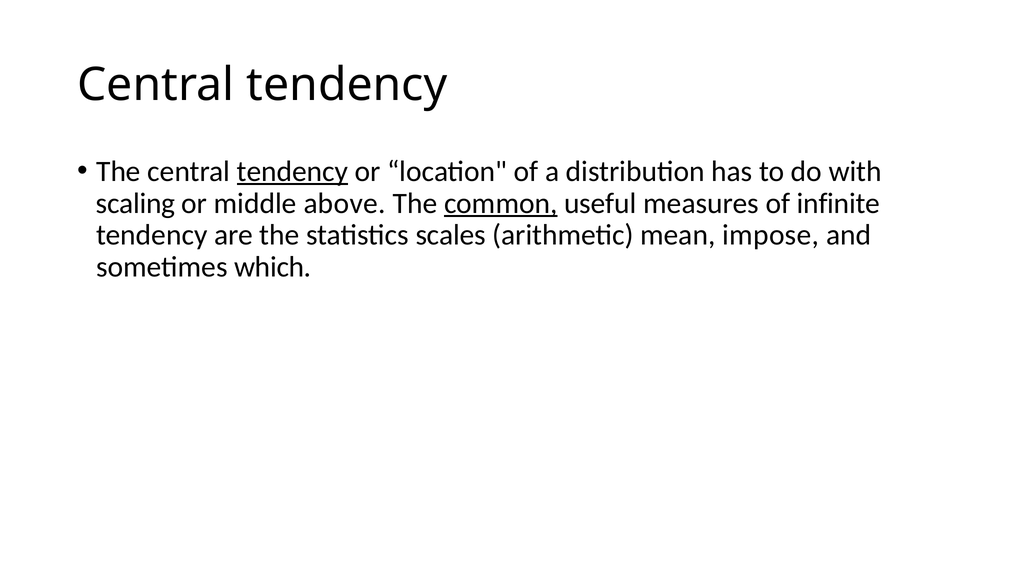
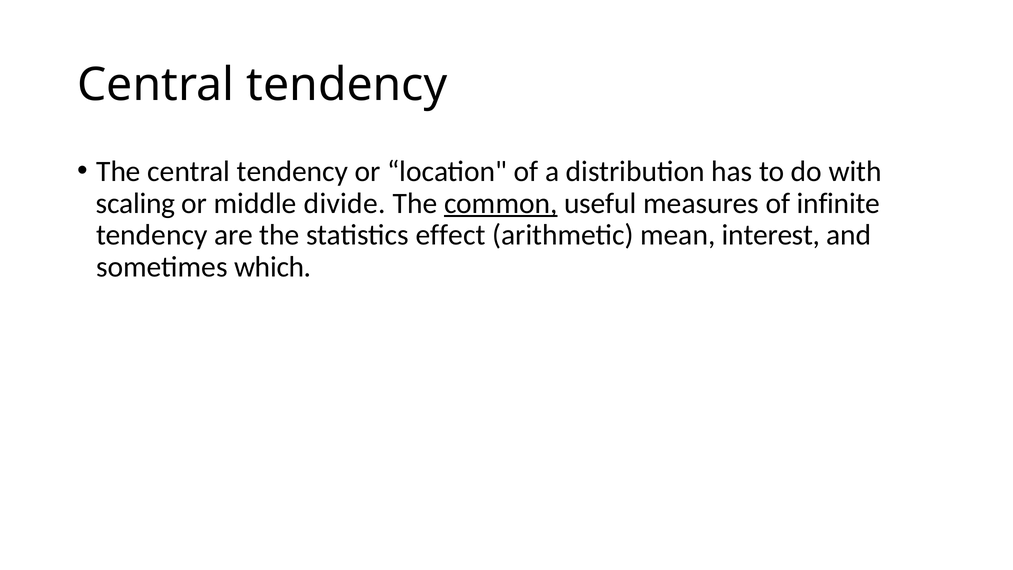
tendency at (292, 171) underline: present -> none
above: above -> divide
scales: scales -> effect
impose: impose -> interest
